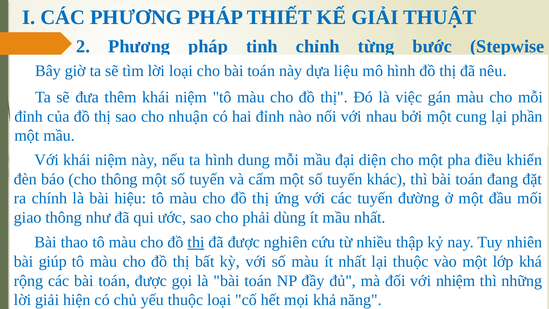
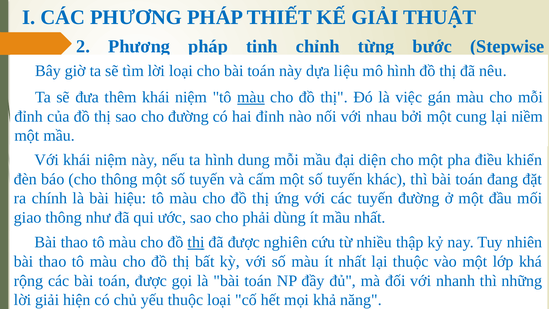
màu at (251, 97) underline: none -> present
cho nhuận: nhuận -> đường
phần: phần -> niềm
giúp at (53, 261): giúp -> thao
nhiệm: nhiệm -> nhanh
